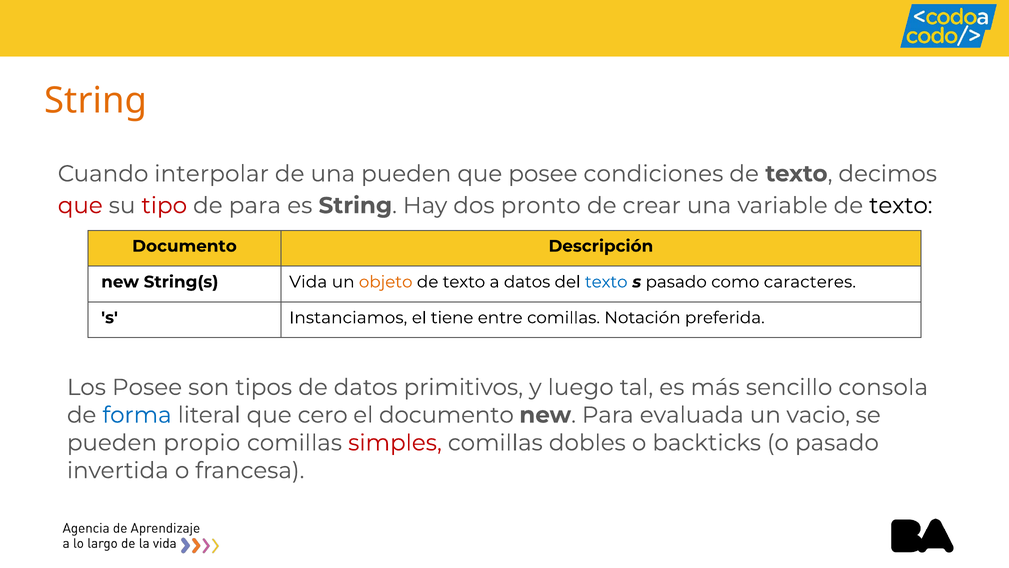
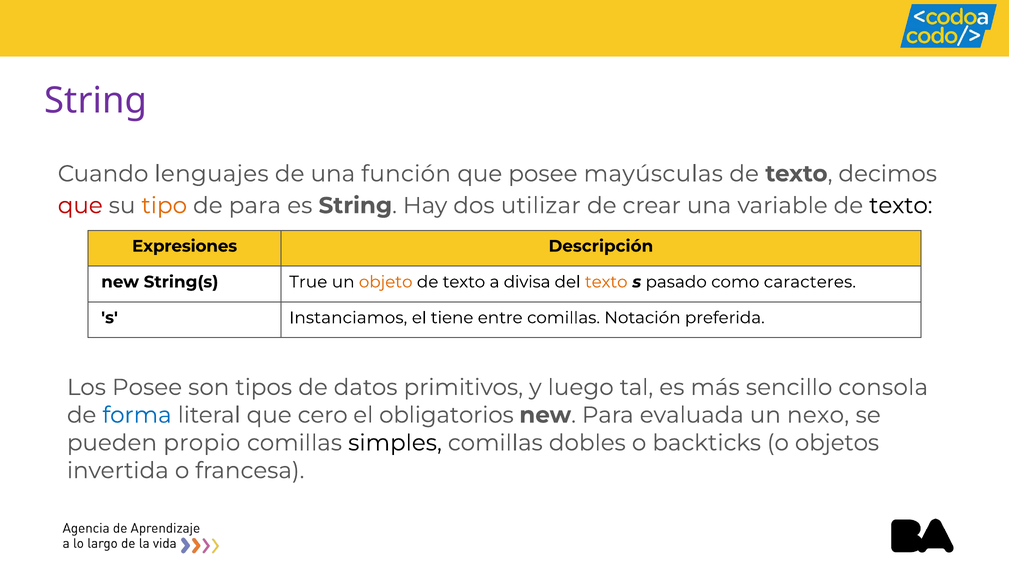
String at (96, 100) colour: orange -> purple
interpolar: interpolar -> lenguajes
una pueden: pueden -> función
condiciones: condiciones -> mayúsculas
tipo colour: red -> orange
pronto: pronto -> utilizar
Documento at (184, 246): Documento -> Expresiones
Vida: Vida -> True
a datos: datos -> divisa
texto at (606, 282) colour: blue -> orange
el documento: documento -> obligatorios
vacio: vacio -> nexo
simples colour: red -> black
o pasado: pasado -> objetos
